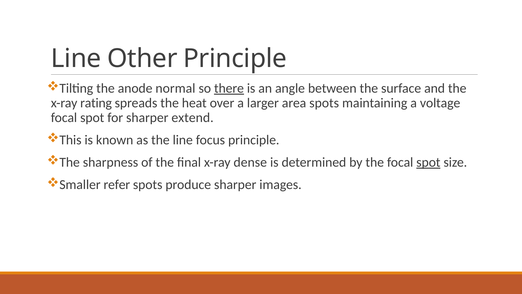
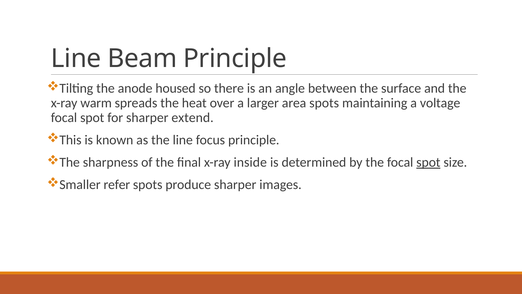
Other: Other -> Beam
normal: normal -> housed
there underline: present -> none
rating: rating -> warm
dense: dense -> inside
